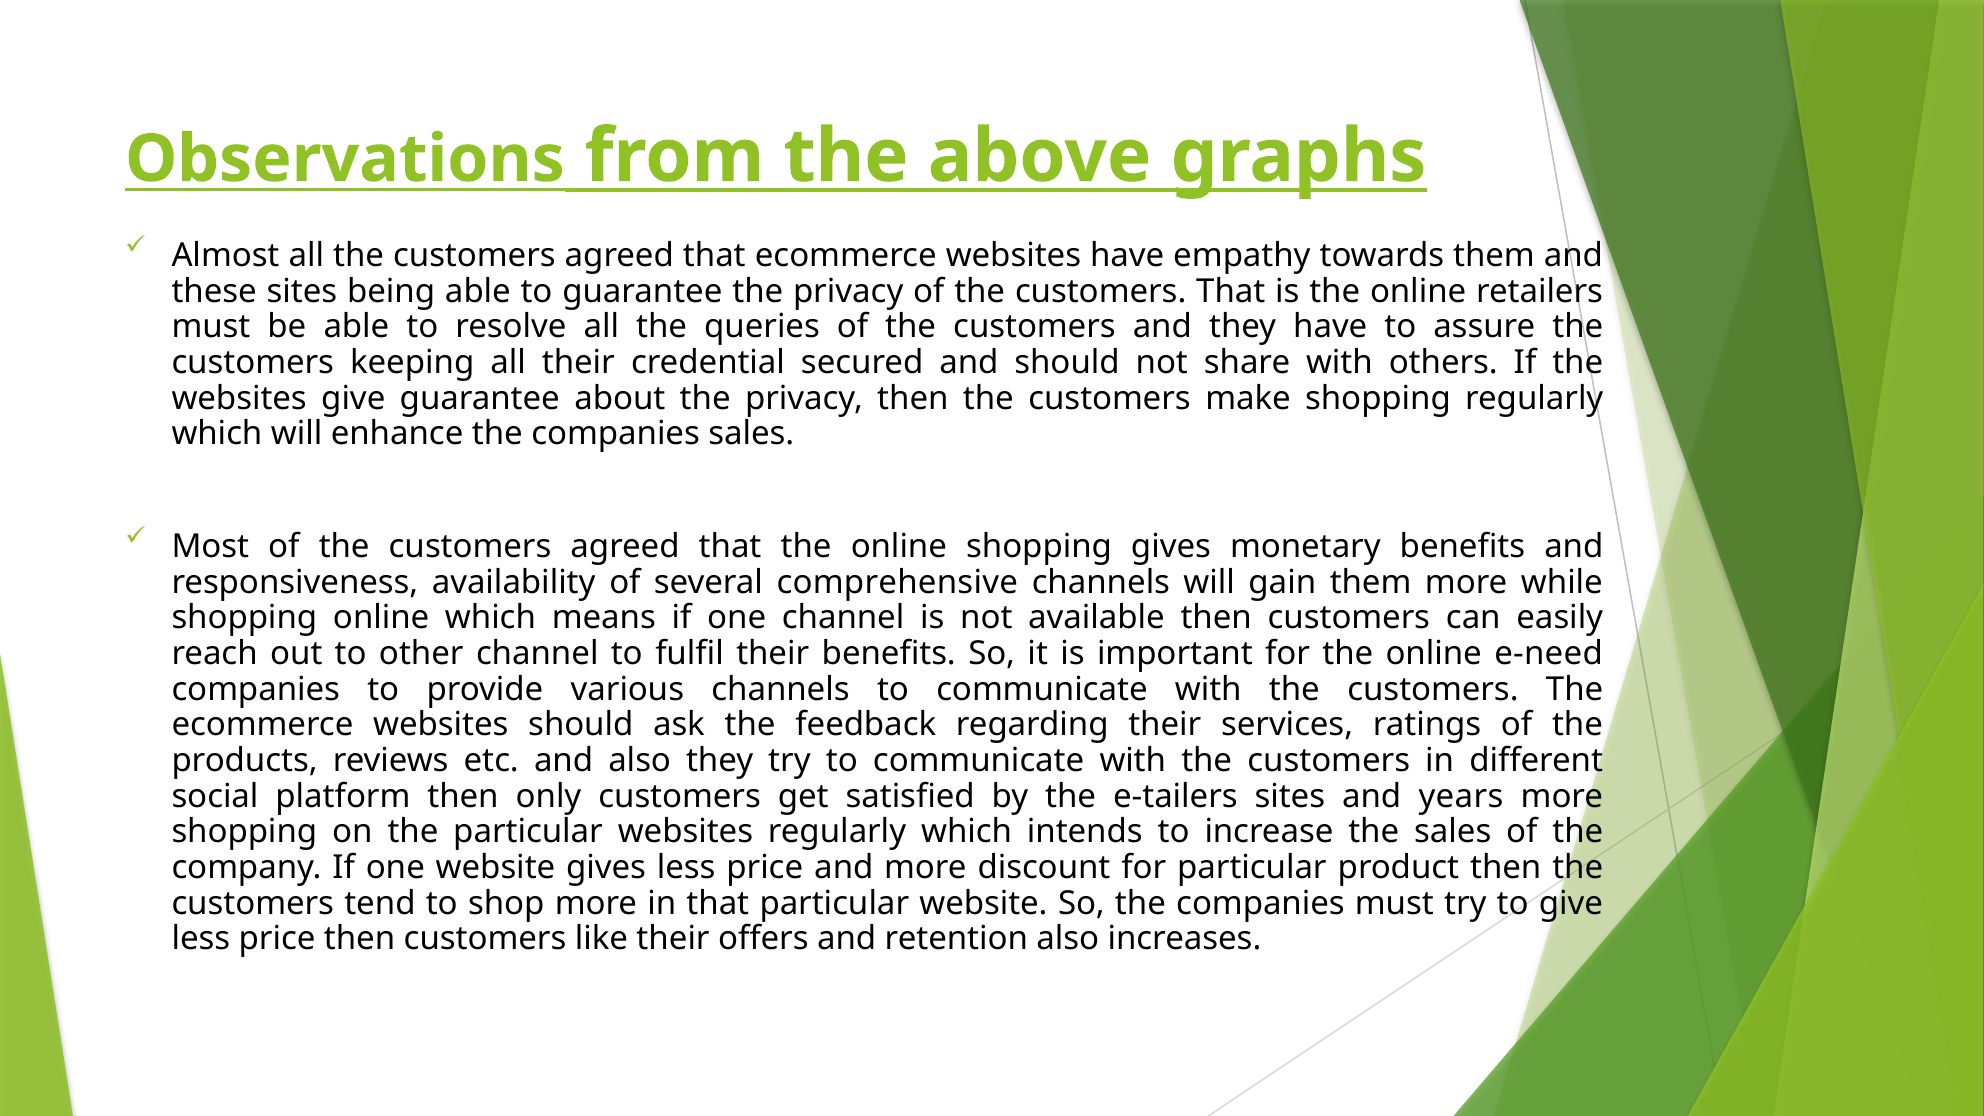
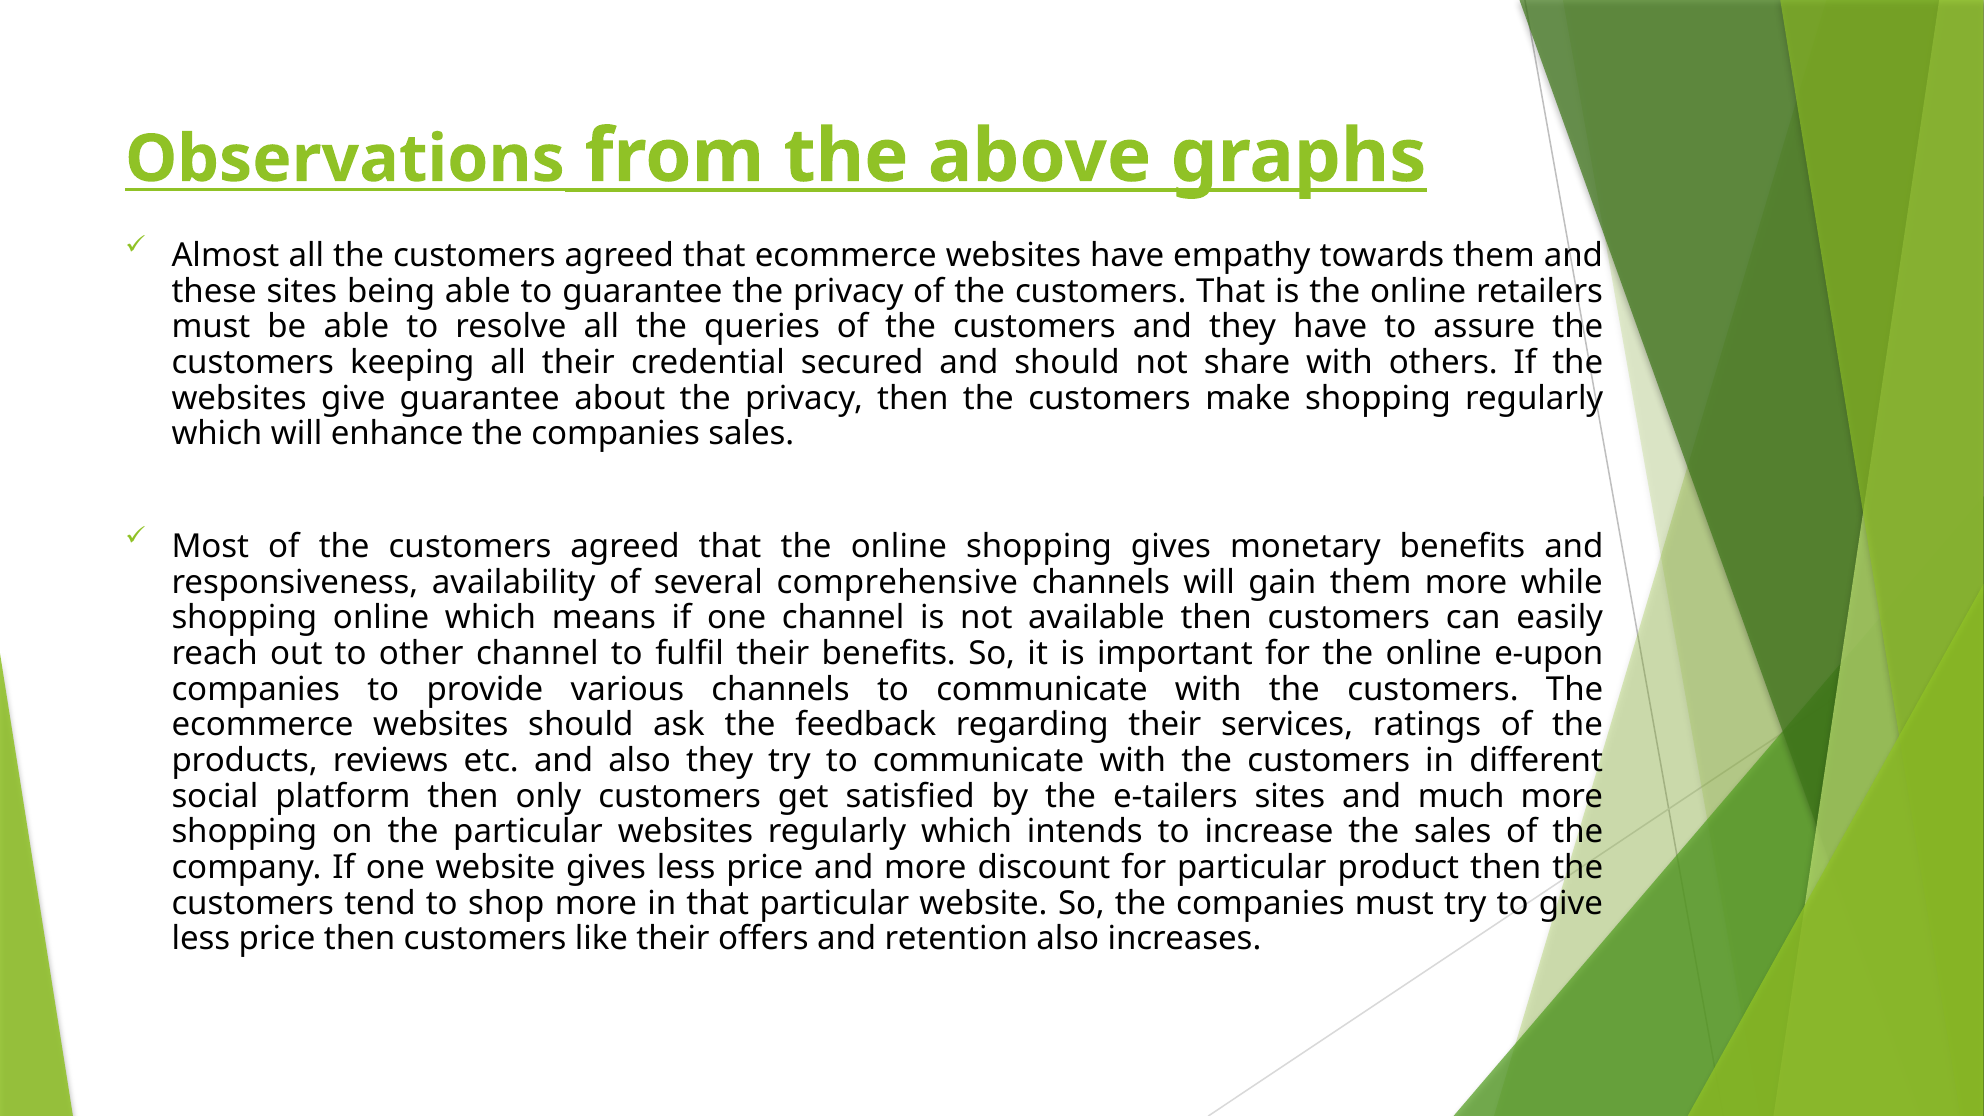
e-need: e-need -> e-upon
years: years -> much
